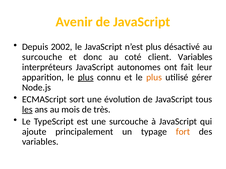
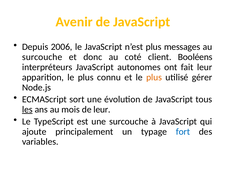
2002: 2002 -> 2006
désactivé: désactivé -> messages
client Variables: Variables -> Booléens
plus at (86, 77) underline: present -> none
de très: très -> leur
fort colour: orange -> blue
